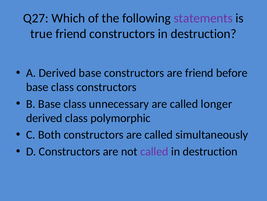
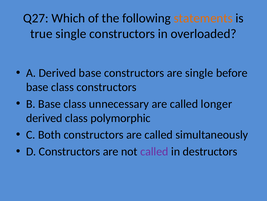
statements colour: purple -> orange
true friend: friend -> single
constructors in destruction: destruction -> overloaded
are friend: friend -> single
destruction at (210, 151): destruction -> destructors
